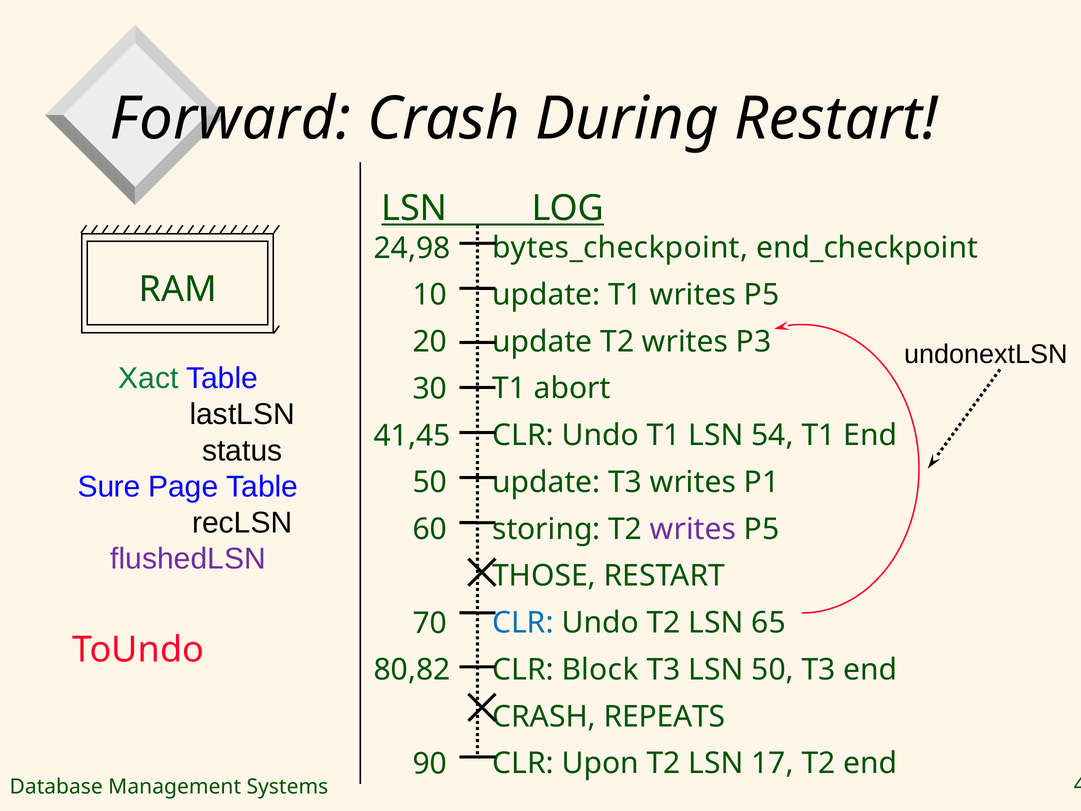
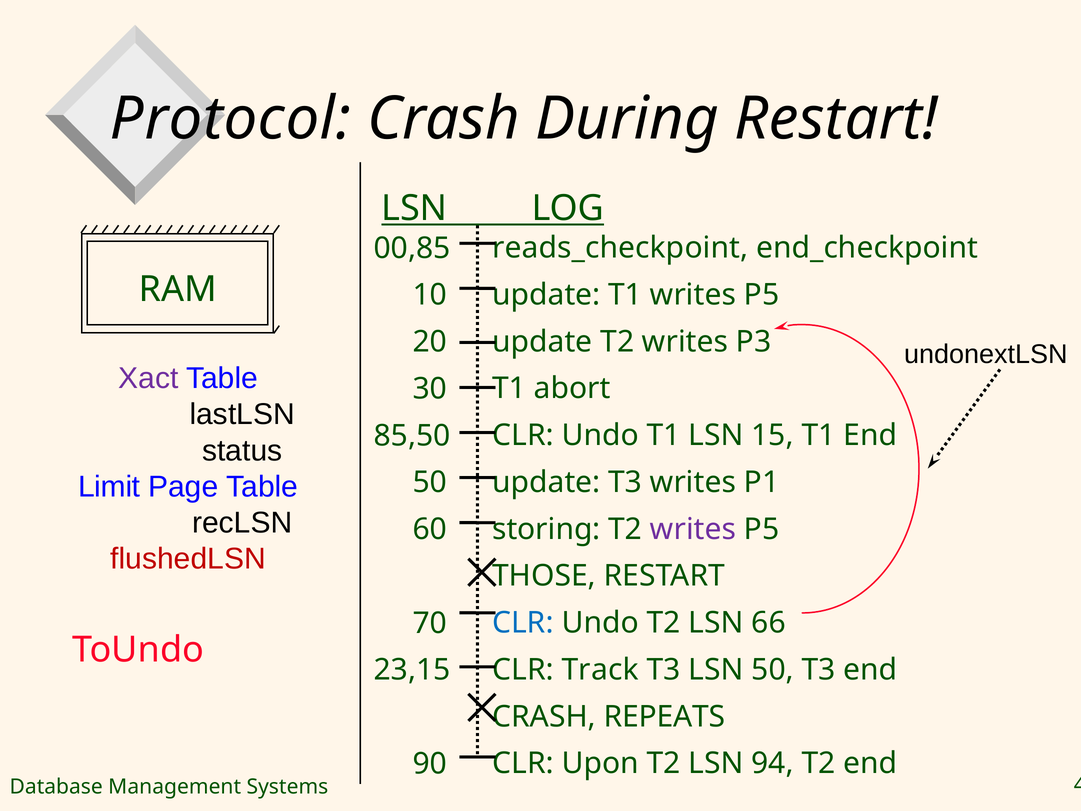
Forward: Forward -> Protocol
bytes_checkpoint: bytes_checkpoint -> reads_checkpoint
24,98: 24,98 -> 00,85
Xact colour: green -> purple
54: 54 -> 15
41,45: 41,45 -> 85,50
Sure: Sure -> Limit
flushedLSN colour: purple -> red
65: 65 -> 66
Block: Block -> Track
80,82: 80,82 -> 23,15
17: 17 -> 94
